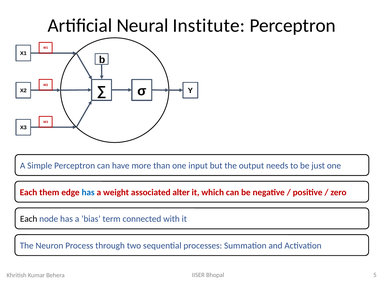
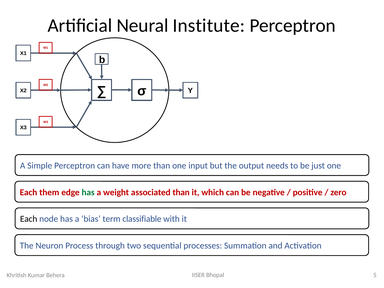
has at (88, 192) colour: blue -> green
associated alter: alter -> than
connected: connected -> classifiable
